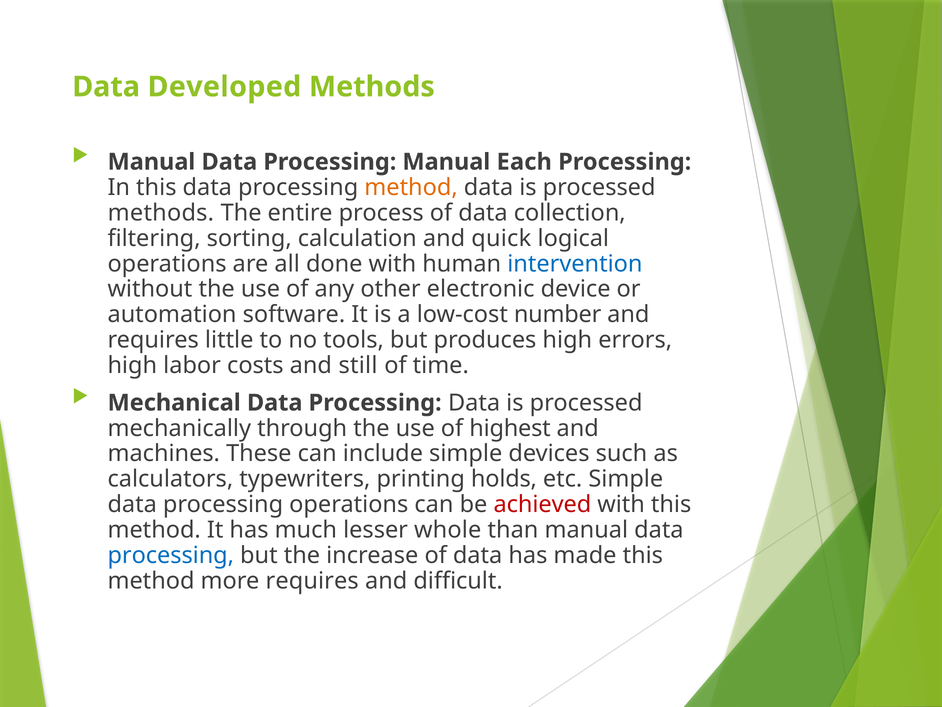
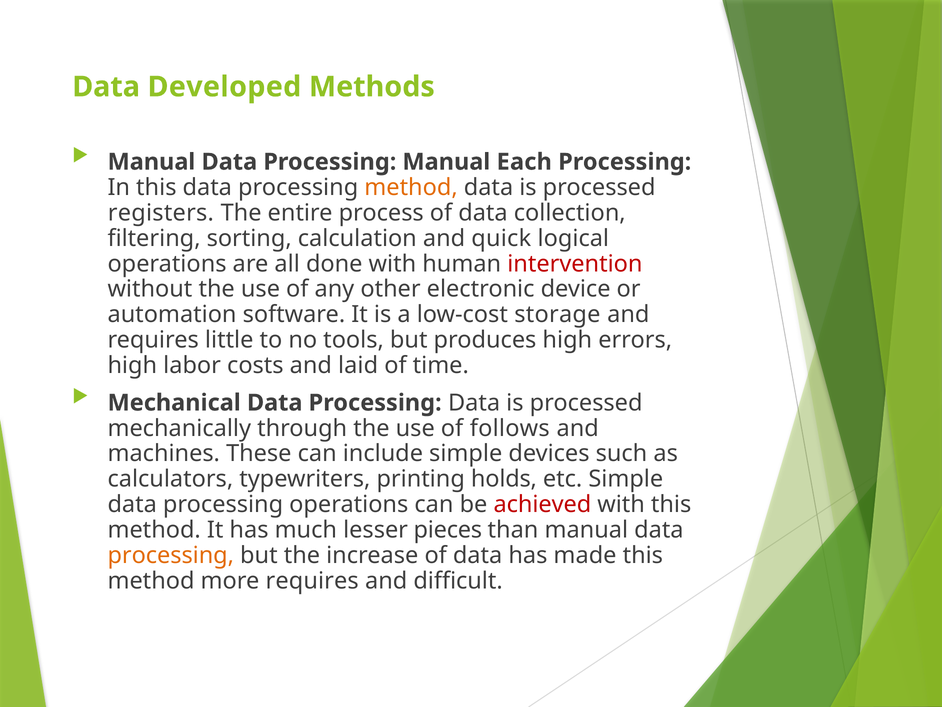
methods at (161, 213): methods -> registers
intervention colour: blue -> red
number: number -> storage
still: still -> laid
highest: highest -> follows
whole: whole -> pieces
processing at (171, 555) colour: blue -> orange
